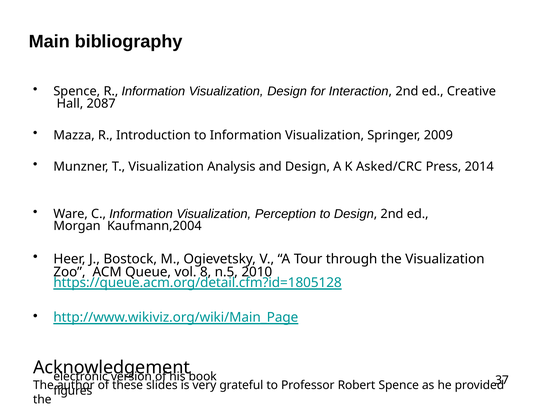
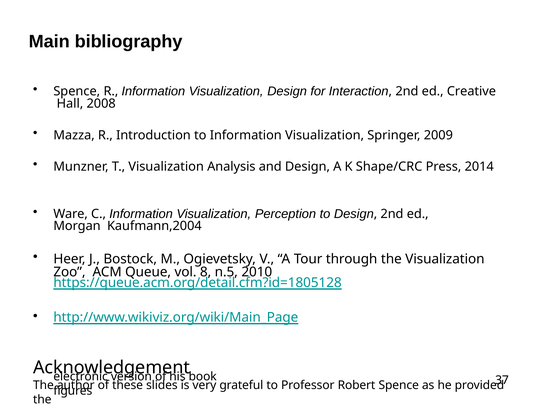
2087: 2087 -> 2008
Asked/CRC: Asked/CRC -> Shape/CRC
